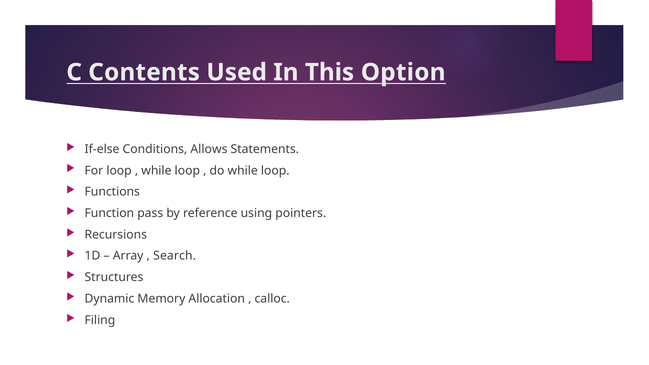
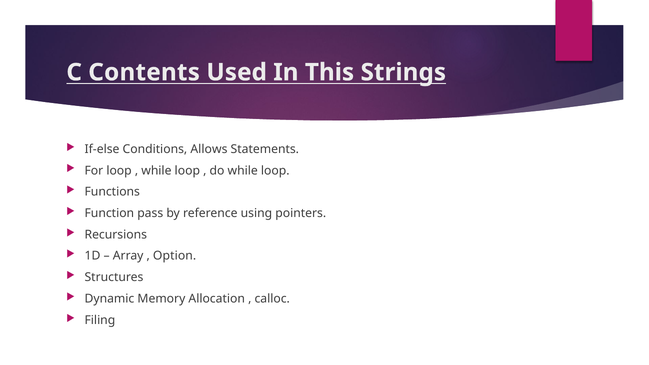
Option: Option -> Strings
Search: Search -> Option
